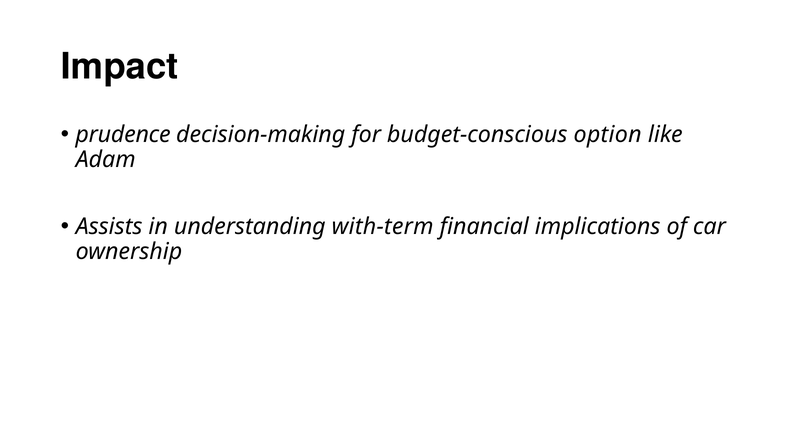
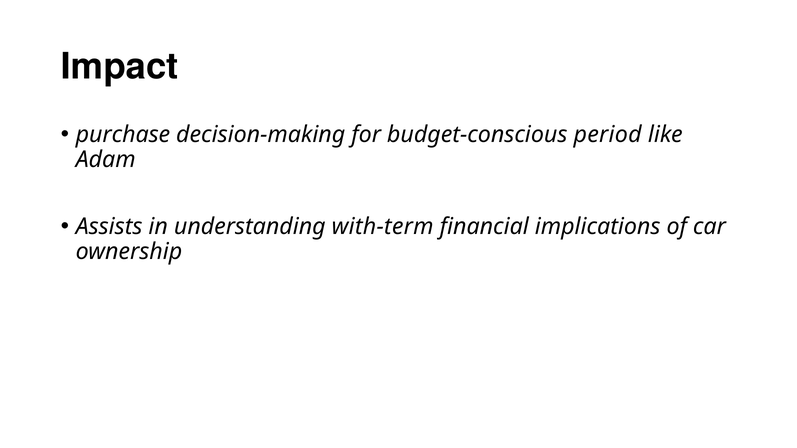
prudence: prudence -> purchase
option: option -> period
